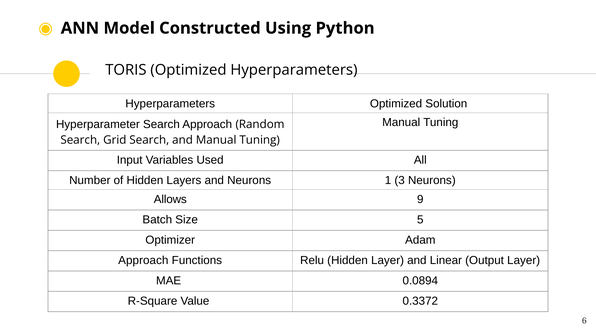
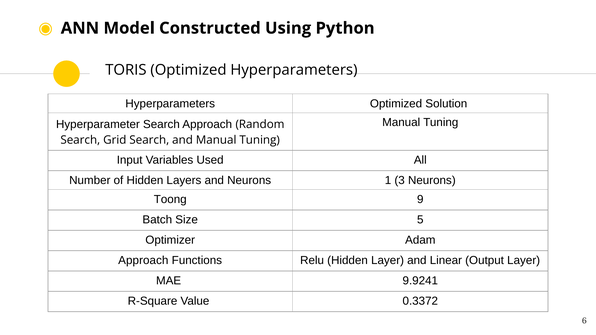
Allows: Allows -> Toong
0.0894: 0.0894 -> 9.9241
